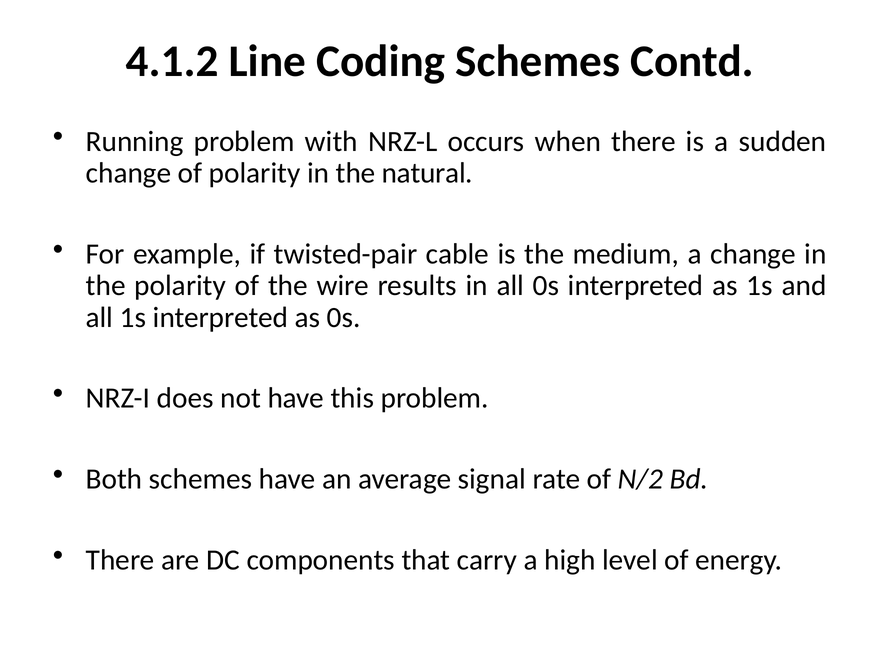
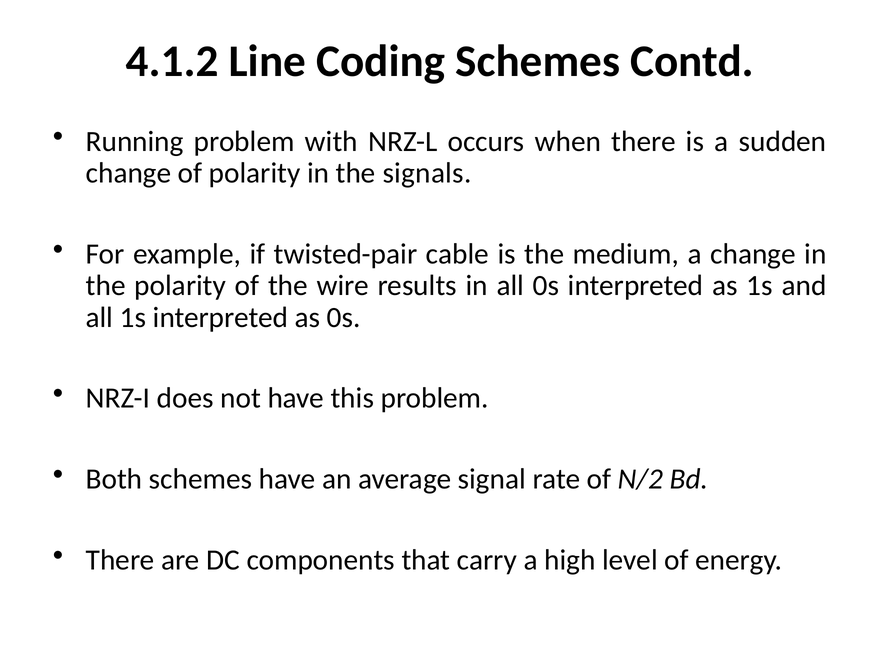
natural: natural -> signals
